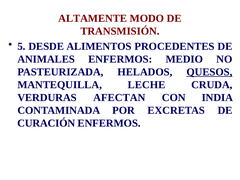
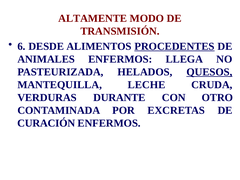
5: 5 -> 6
PROCEDENTES underline: none -> present
MEDIO: MEDIO -> LLEGA
AFECTAN: AFECTAN -> DURANTE
INDIA: INDIA -> OTRO
